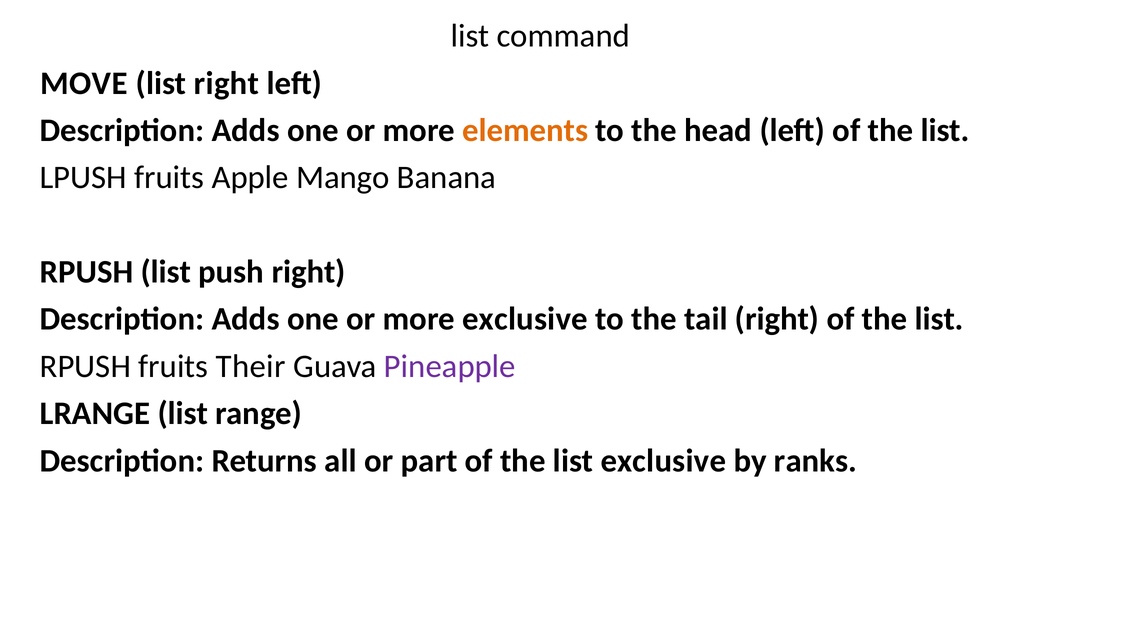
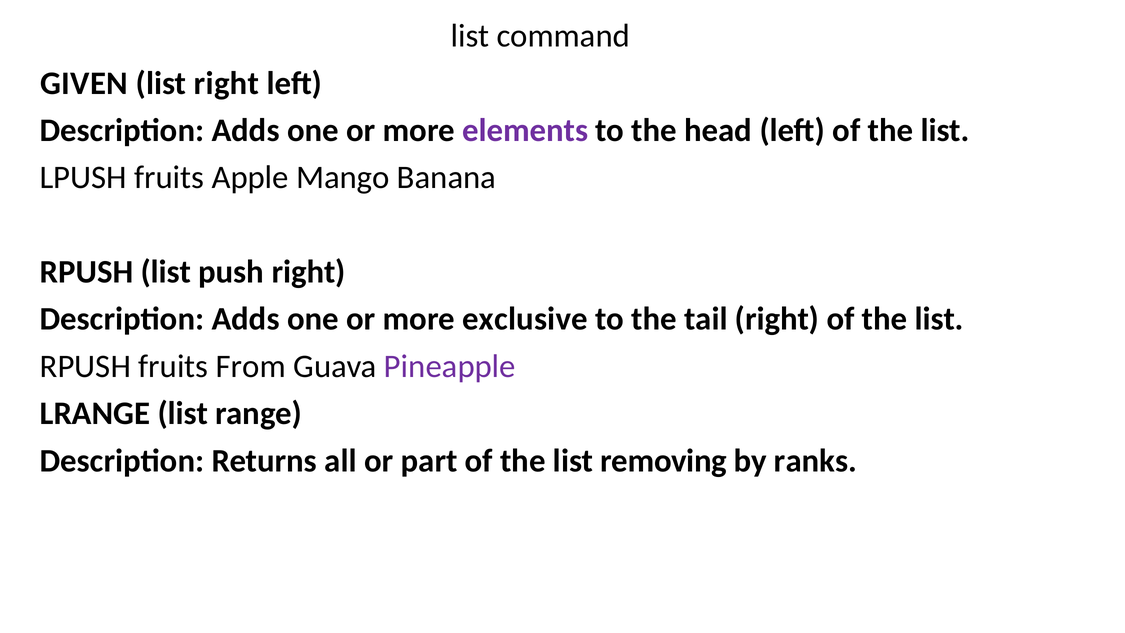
MOVE: MOVE -> GIVEN
elements colour: orange -> purple
Their: Their -> From
list exclusive: exclusive -> removing
